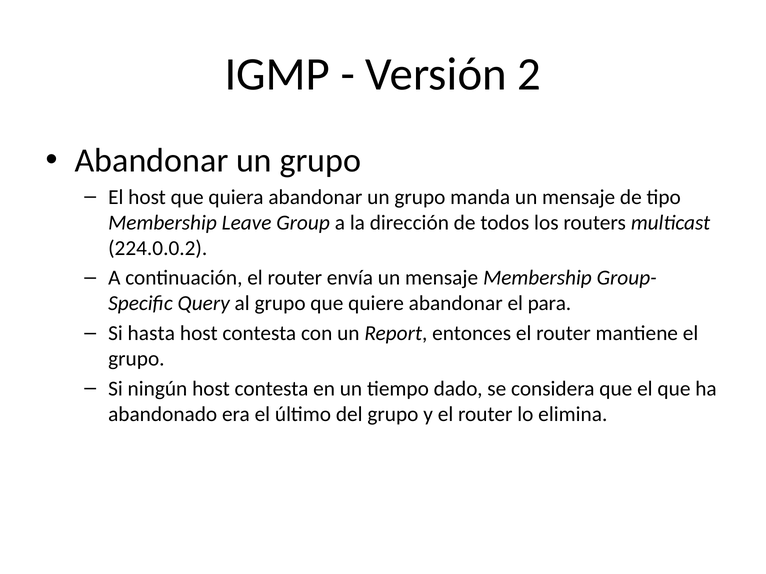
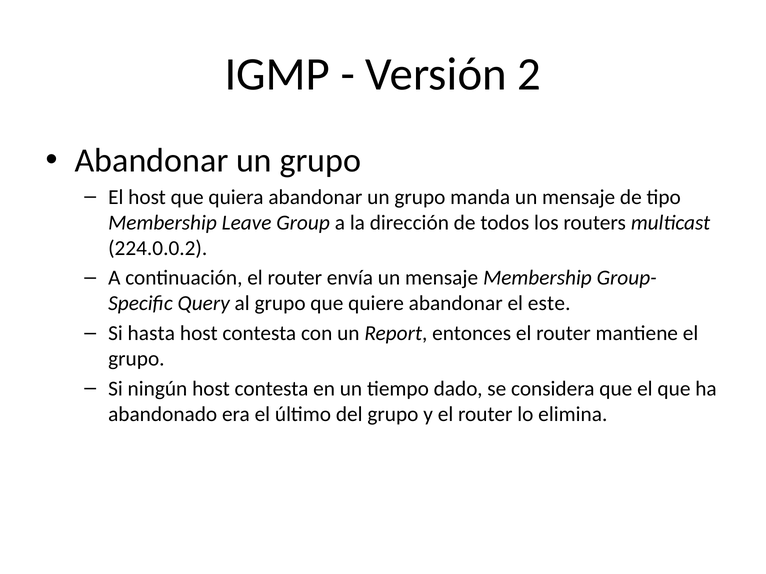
para: para -> este
